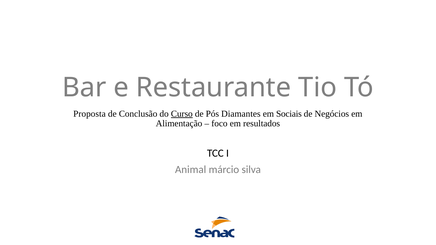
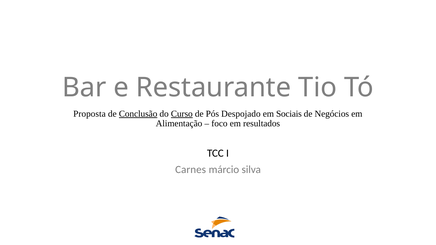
Conclusão underline: none -> present
Diamantes: Diamantes -> Despojado
Animal: Animal -> Carnes
